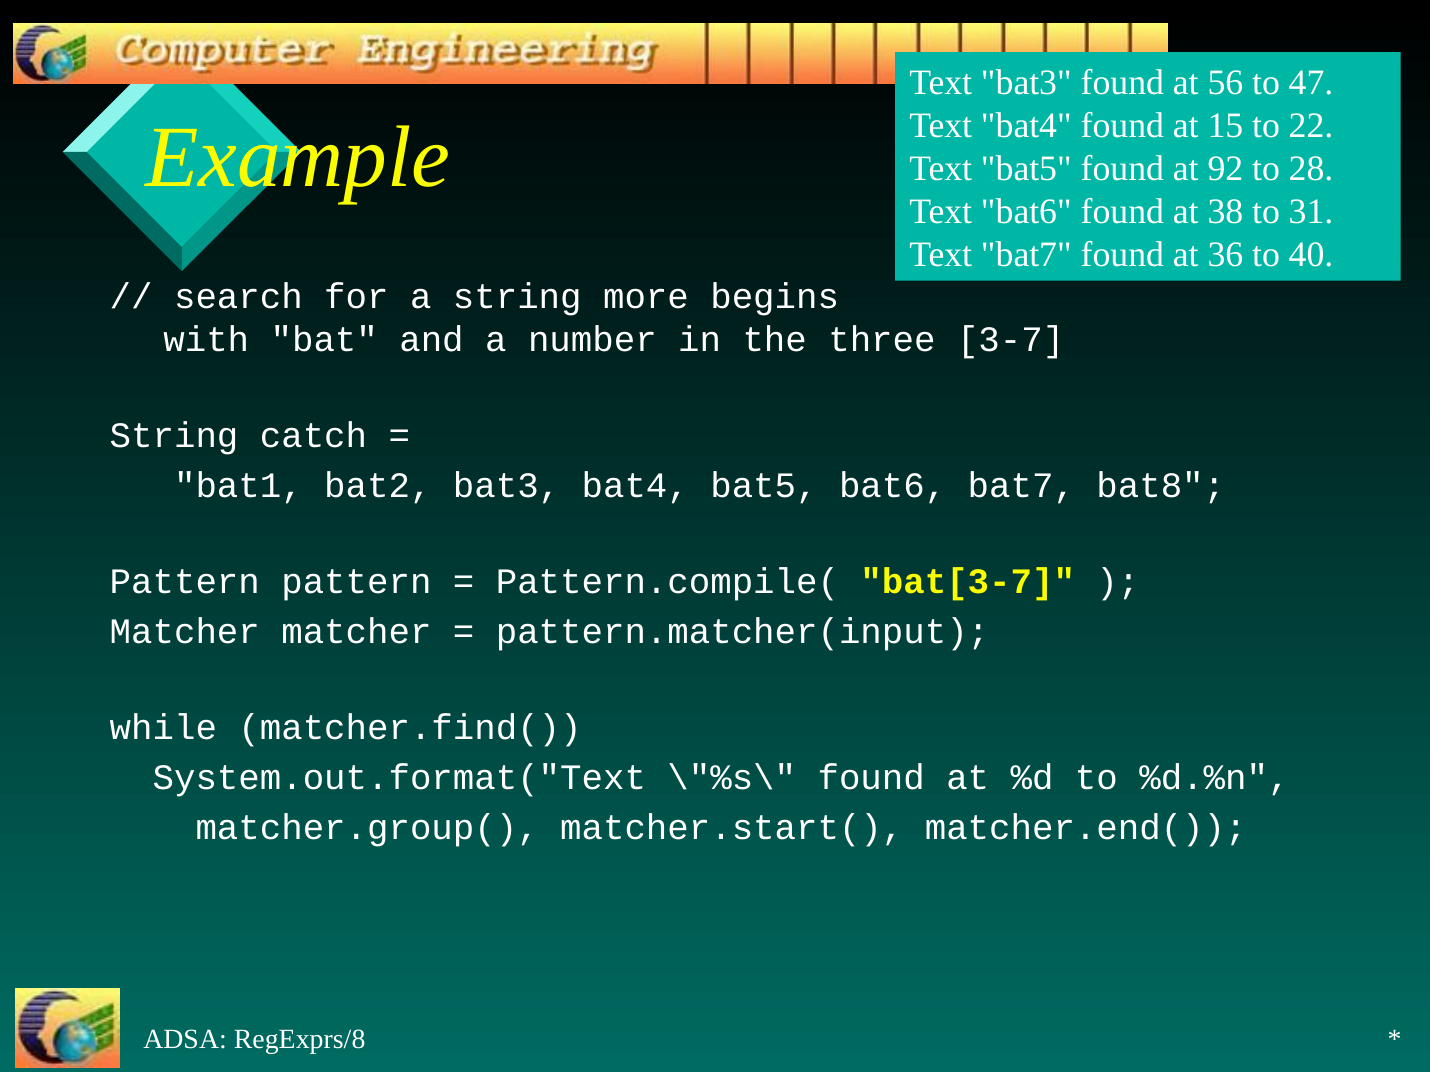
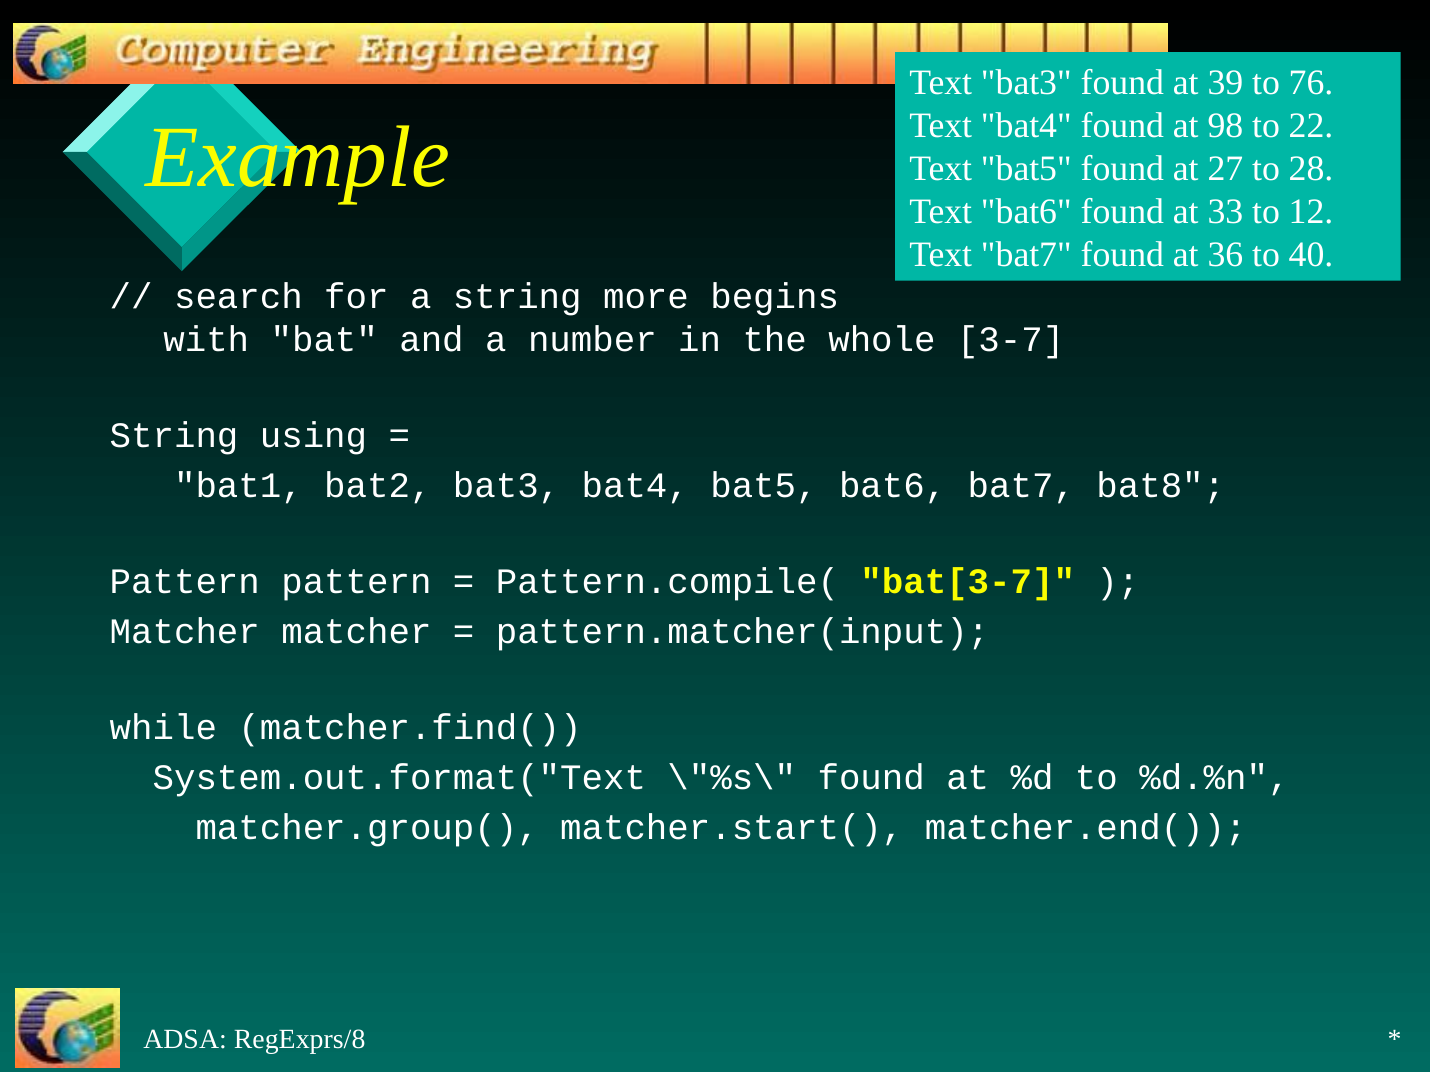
56: 56 -> 39
47: 47 -> 76
15: 15 -> 98
92: 92 -> 27
38: 38 -> 33
31: 31 -> 12
three: three -> whole
catch: catch -> using
